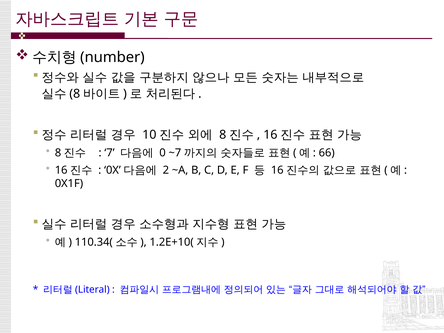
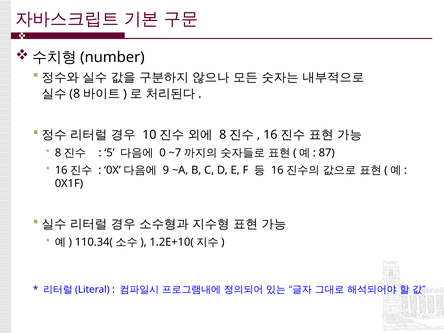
7: 7 -> 5
66: 66 -> 87
2: 2 -> 9
